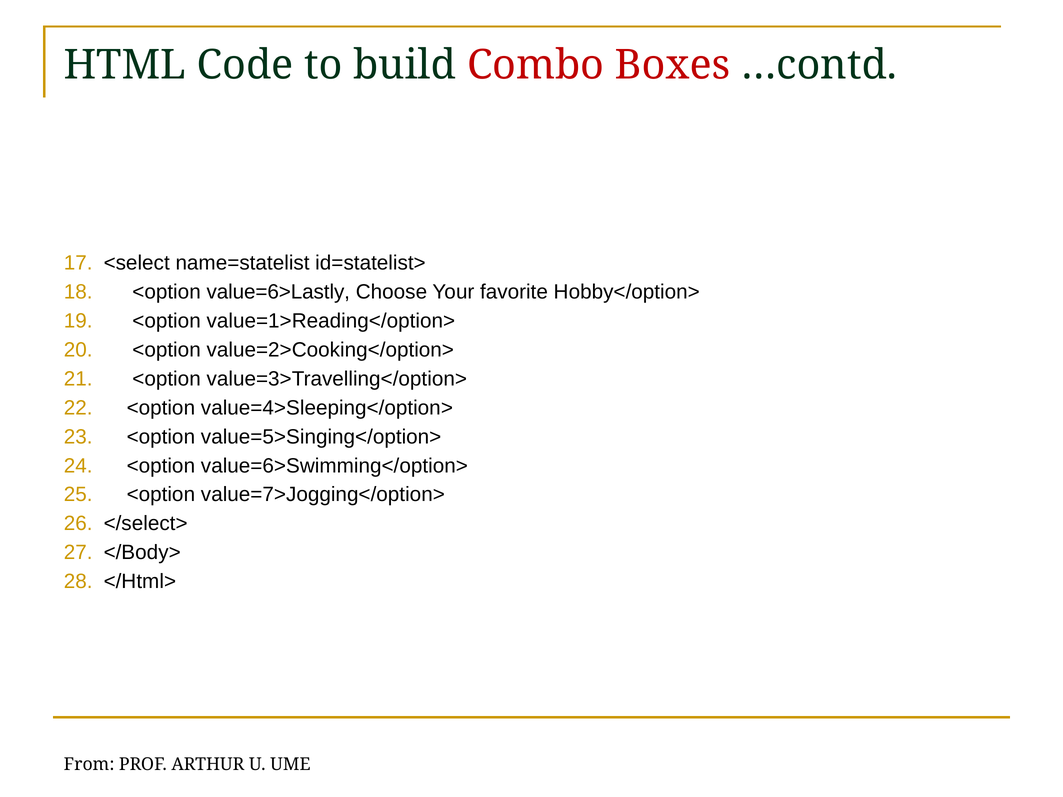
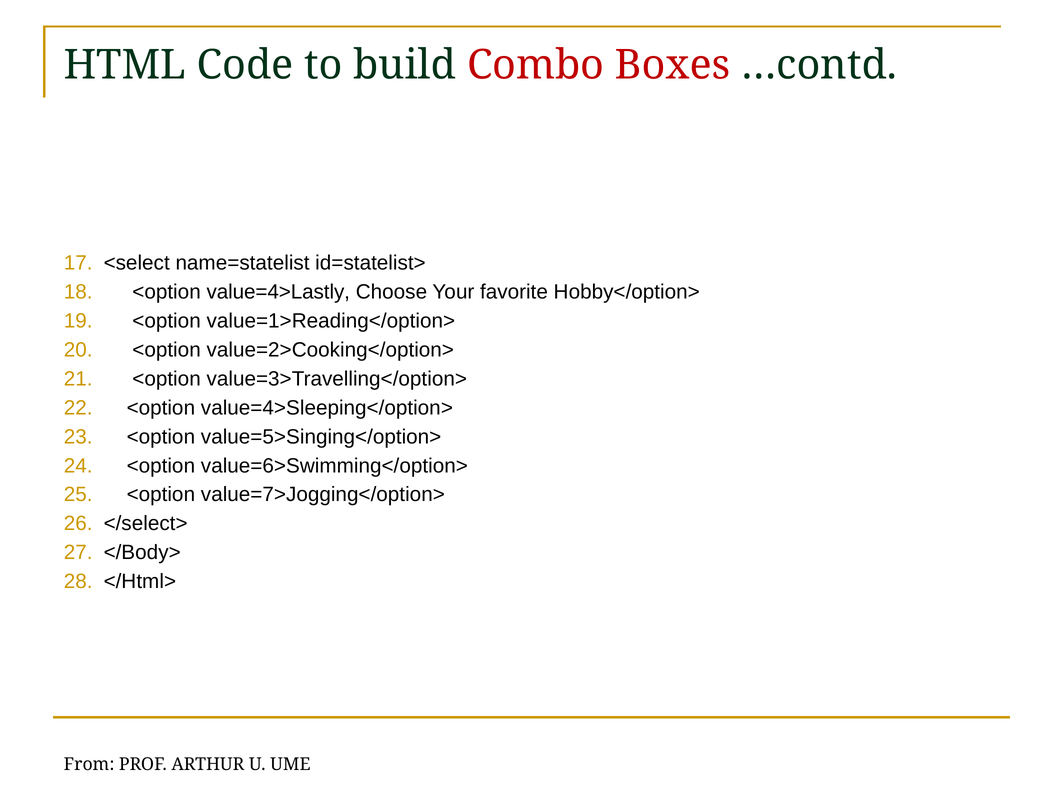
value=6>Lastly: value=6>Lastly -> value=4>Lastly
